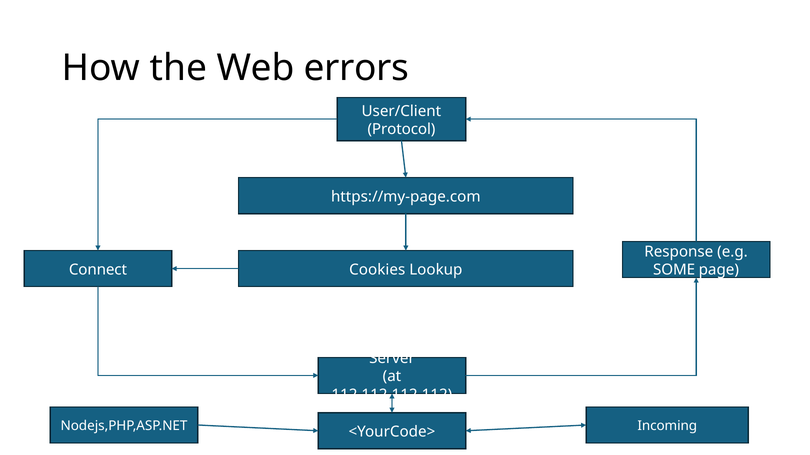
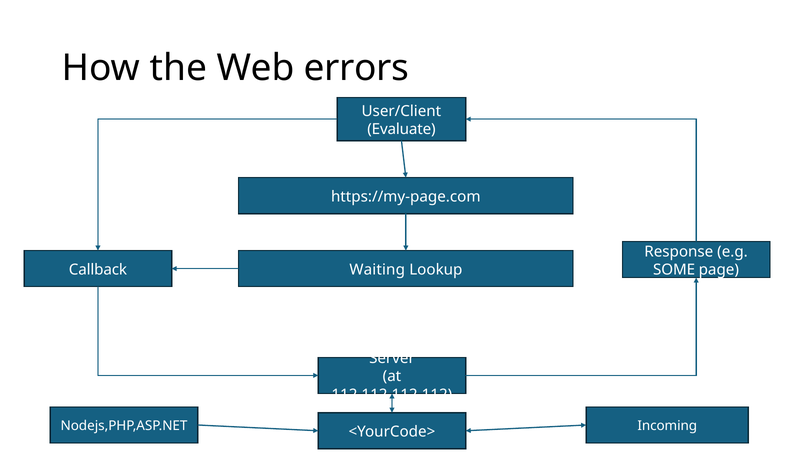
Protocol: Protocol -> Evaluate
Connect: Connect -> Callback
Cookies: Cookies -> Waiting
